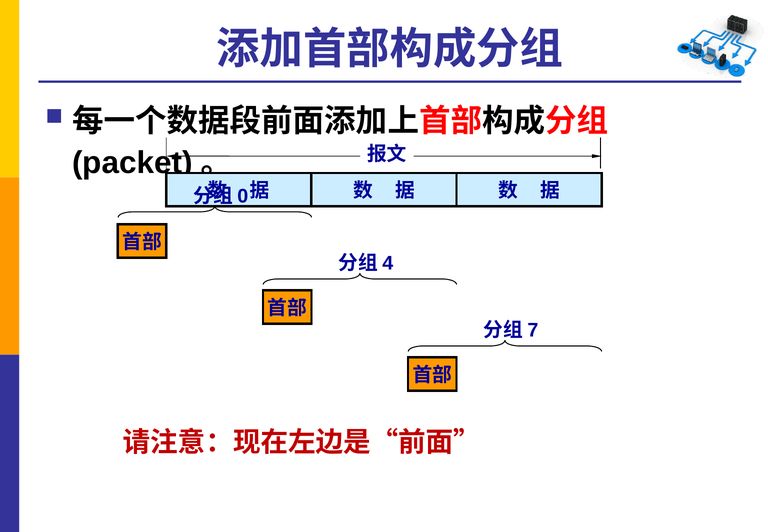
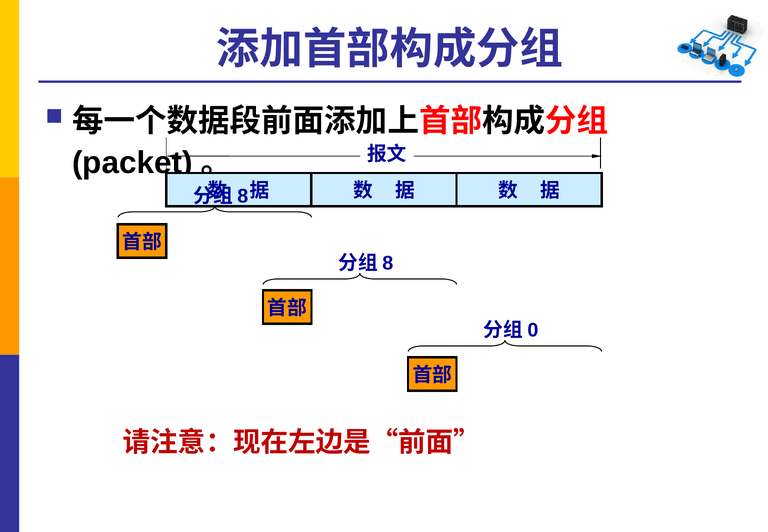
0 at (243, 196): 0 -> 8
4 at (388, 263): 4 -> 8
7: 7 -> 0
